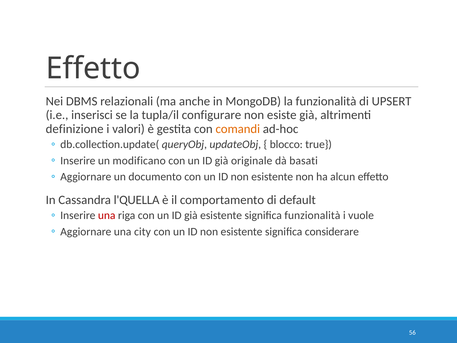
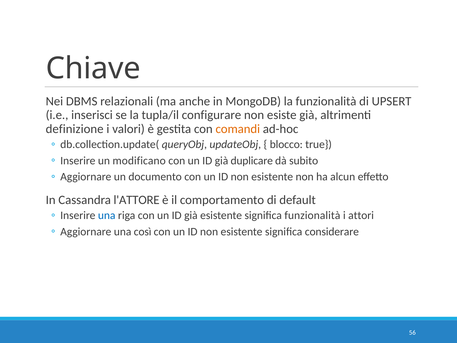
Effetto at (93, 68): Effetto -> Chiave
originale: originale -> duplicare
basati: basati -> subito
l'QUELLA: l'QUELLA -> l'ATTORE
una at (107, 215) colour: red -> blue
vuole: vuole -> attori
city: city -> così
